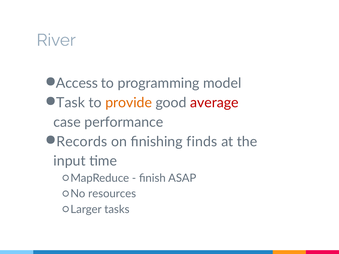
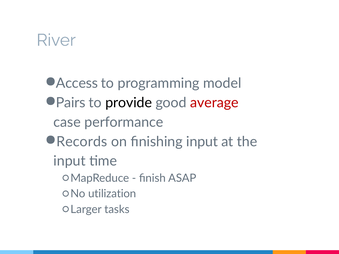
Task: Task -> Pairs
provide colour: orange -> black
finishing finds: finds -> input
resources: resources -> utilization
